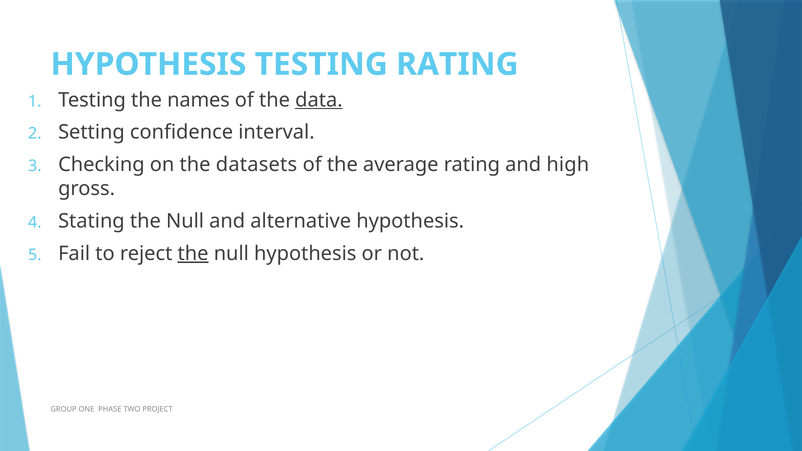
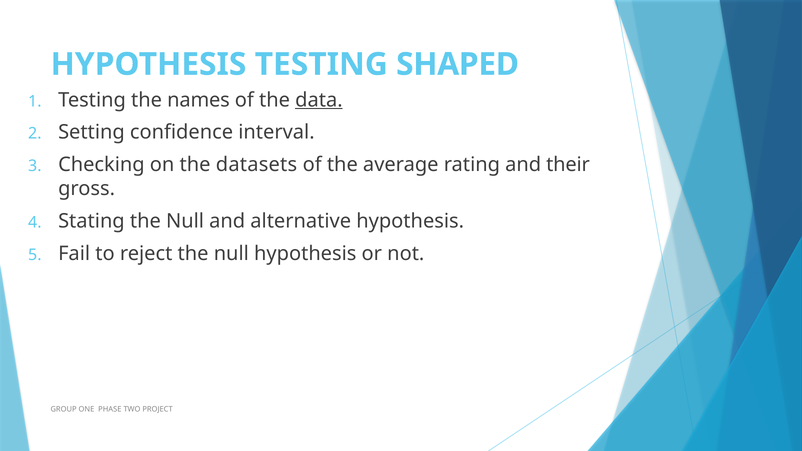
TESTING RATING: RATING -> SHAPED
high: high -> their
the at (193, 254) underline: present -> none
